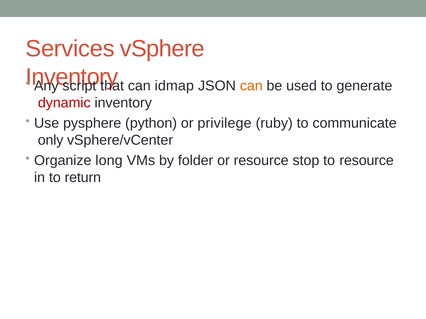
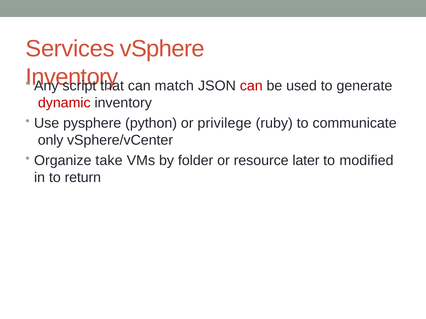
idmap: idmap -> match
can at (251, 86) colour: orange -> red
long: long -> take
stop: stop -> later
to resource: resource -> modified
